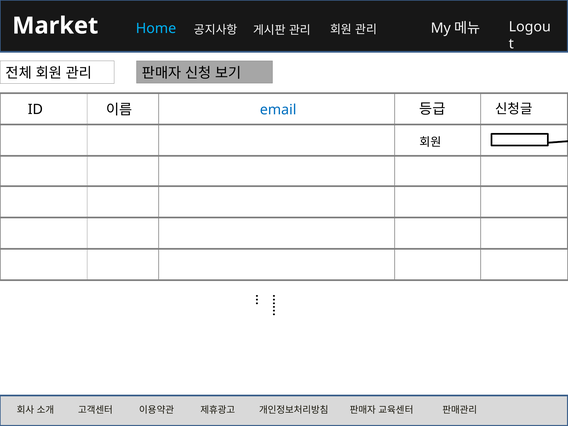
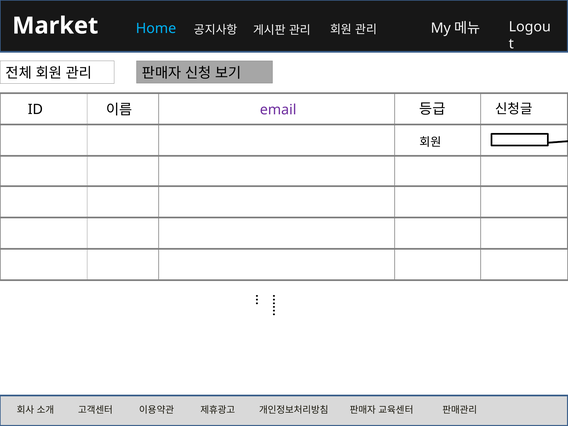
email colour: blue -> purple
